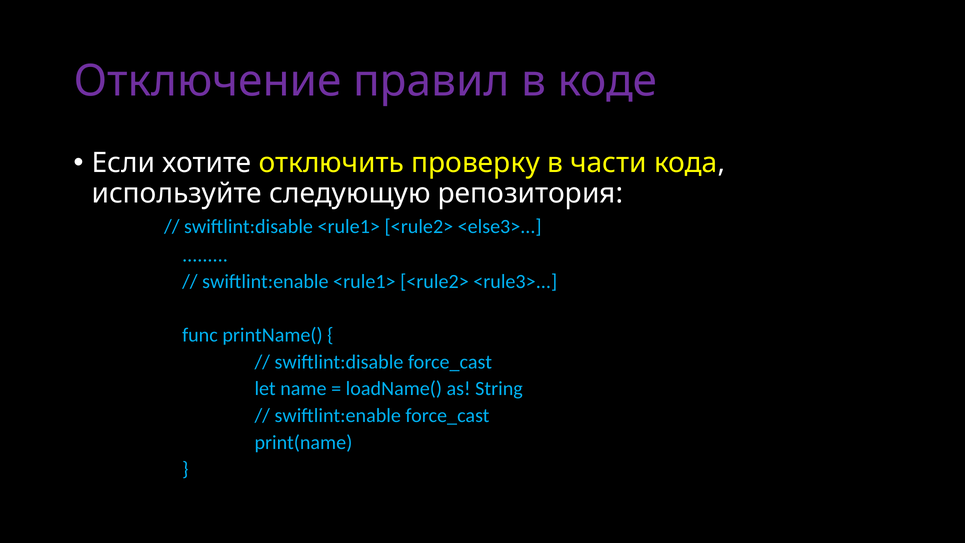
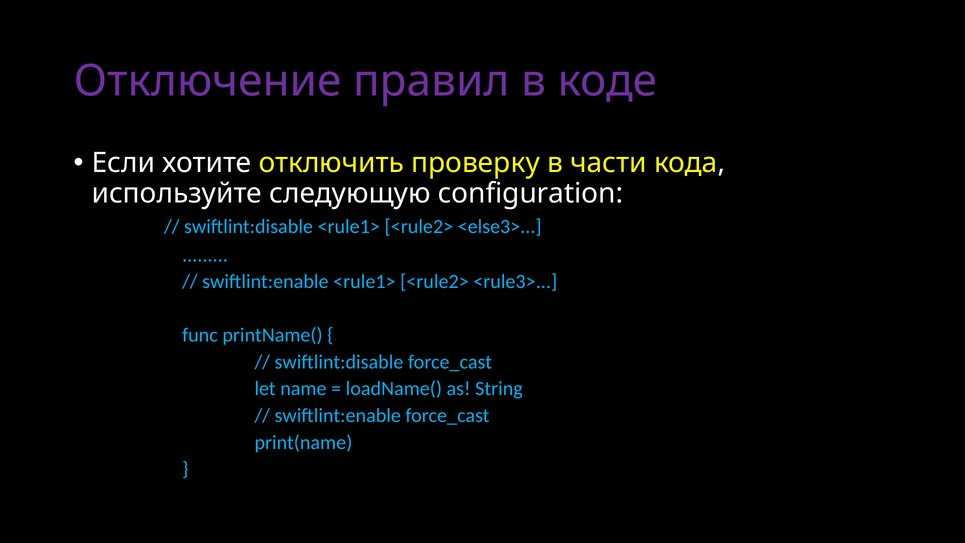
репозитория: репозитория -> configuration
